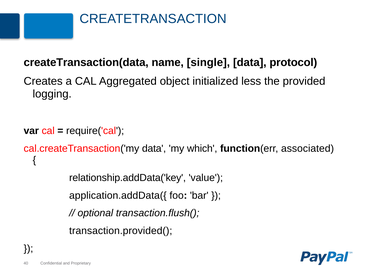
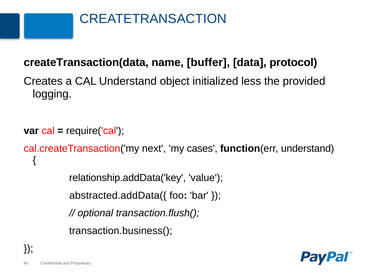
single: single -> buffer
CAL Aggregated: Aggregated -> Understand
cal.createTransaction('my data: data -> next
which: which -> cases
function(err associated: associated -> understand
application.addData({: application.addData({ -> abstracted.addData({
transaction.provided(: transaction.provided( -> transaction.business(
